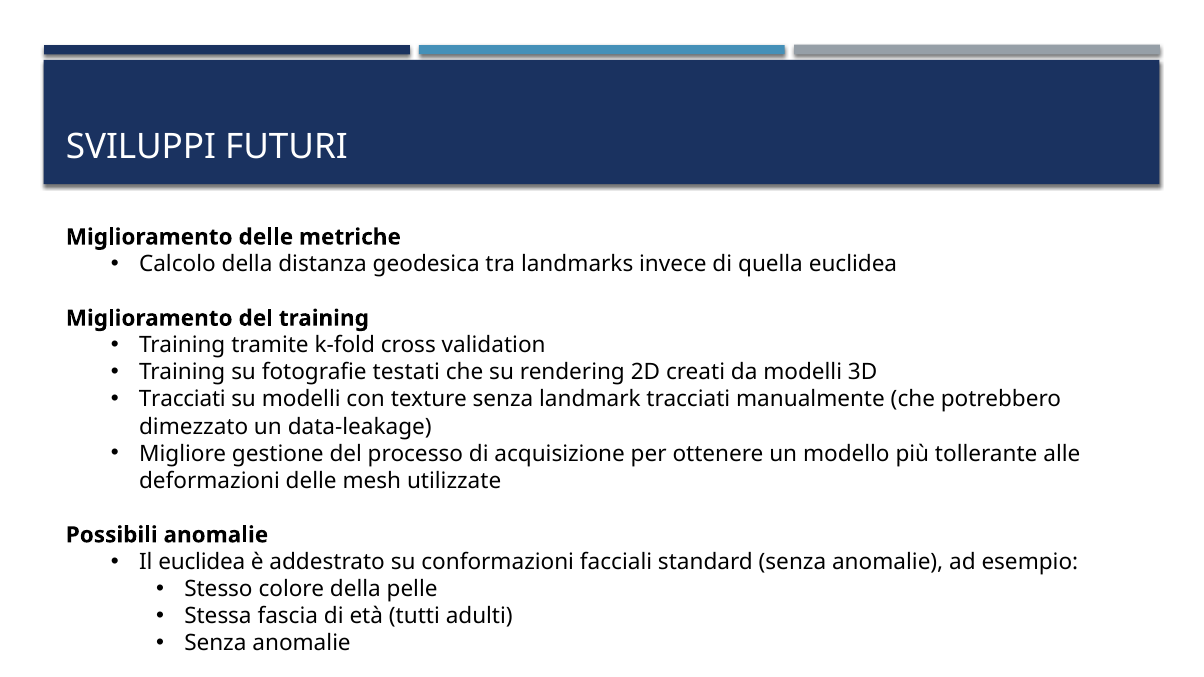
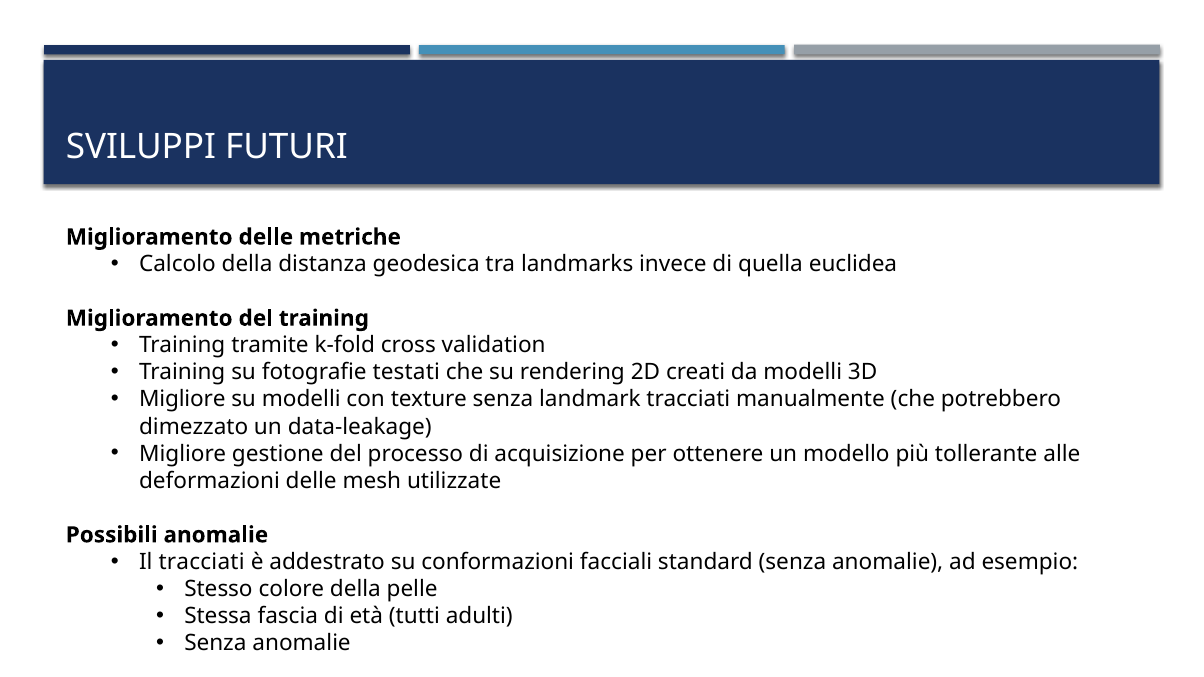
Tracciati at (182, 400): Tracciati -> Migliore
Il euclidea: euclidea -> tracciati
